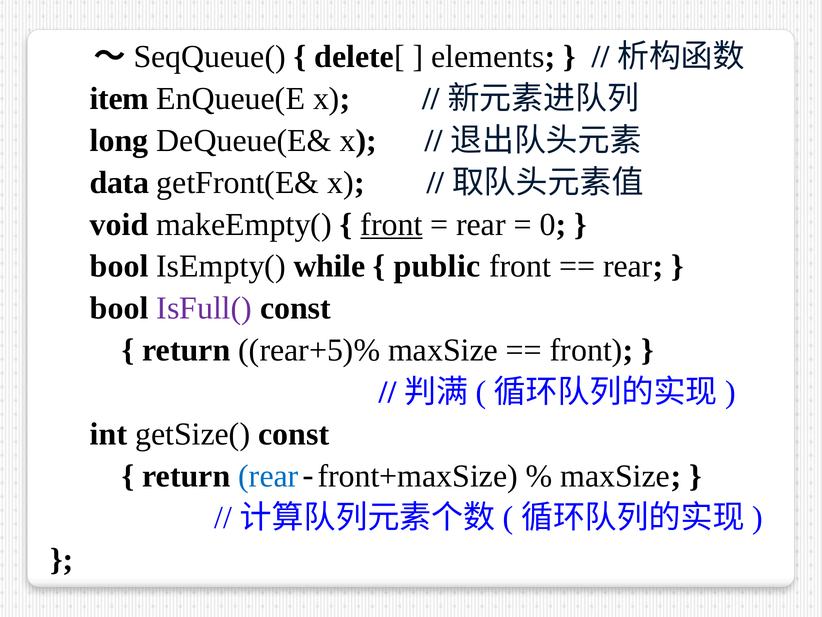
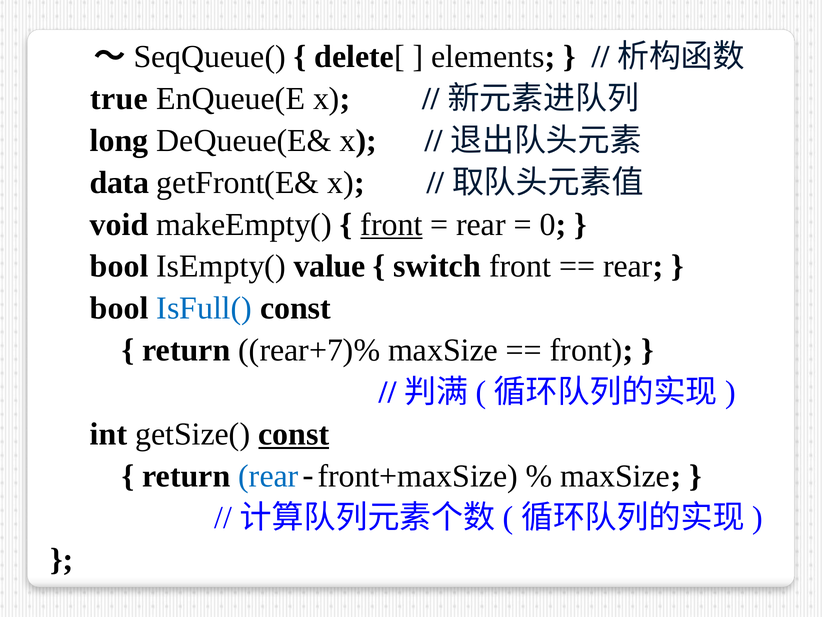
item: item -> true
while: while -> value
public: public -> switch
IsFull( colour: purple -> blue
rear+5)%: rear+5)% -> rear+7)%
const at (294, 434) underline: none -> present
